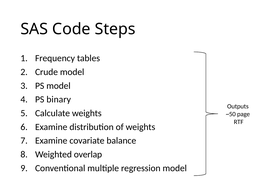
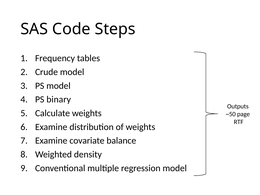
overlap: overlap -> density
